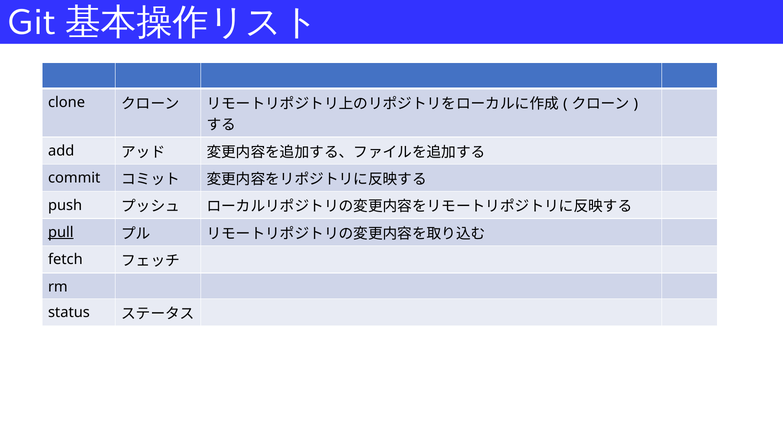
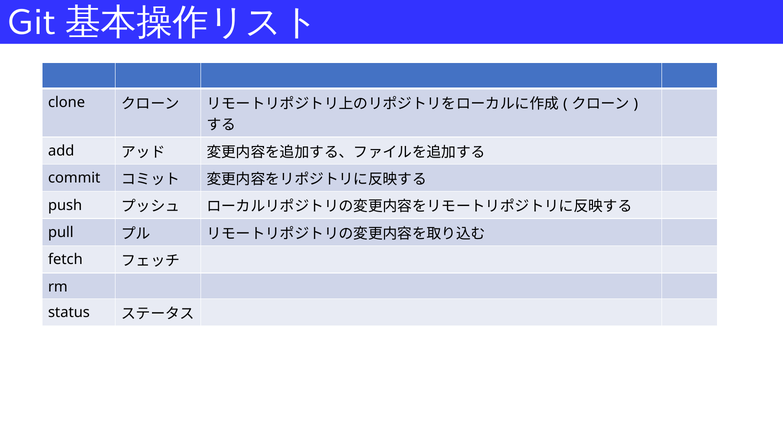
pull underline: present -> none
